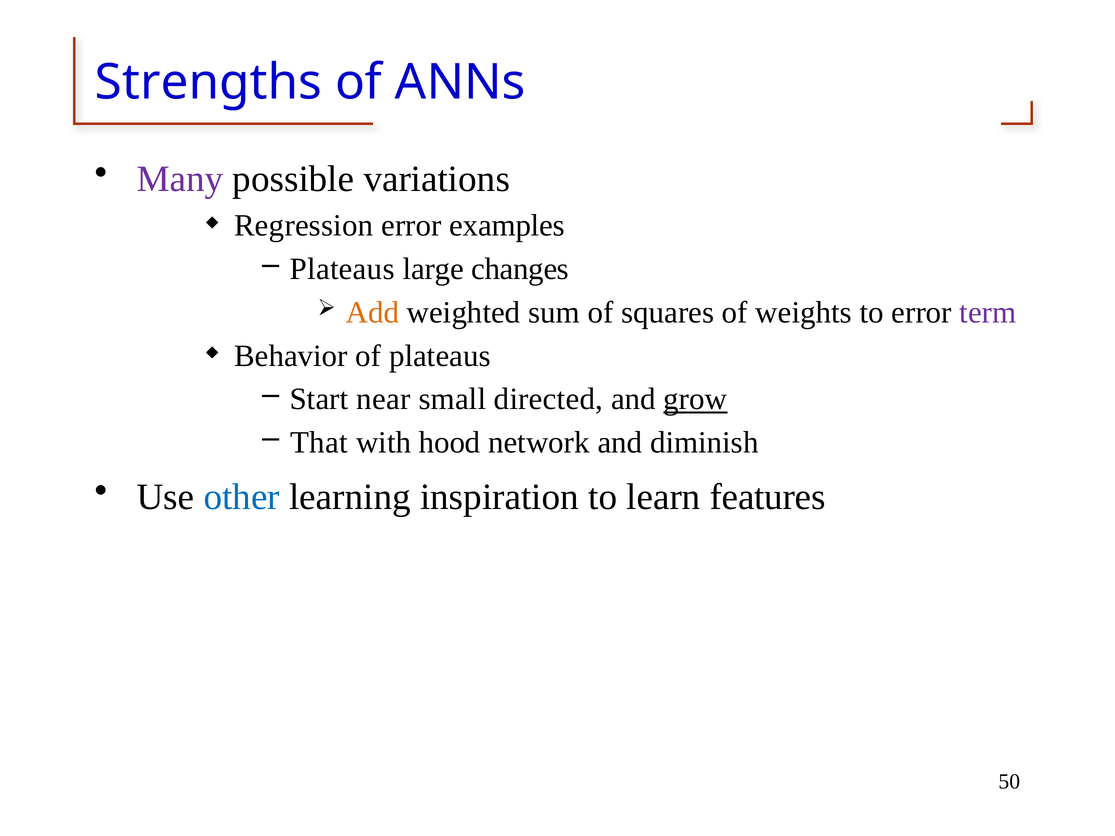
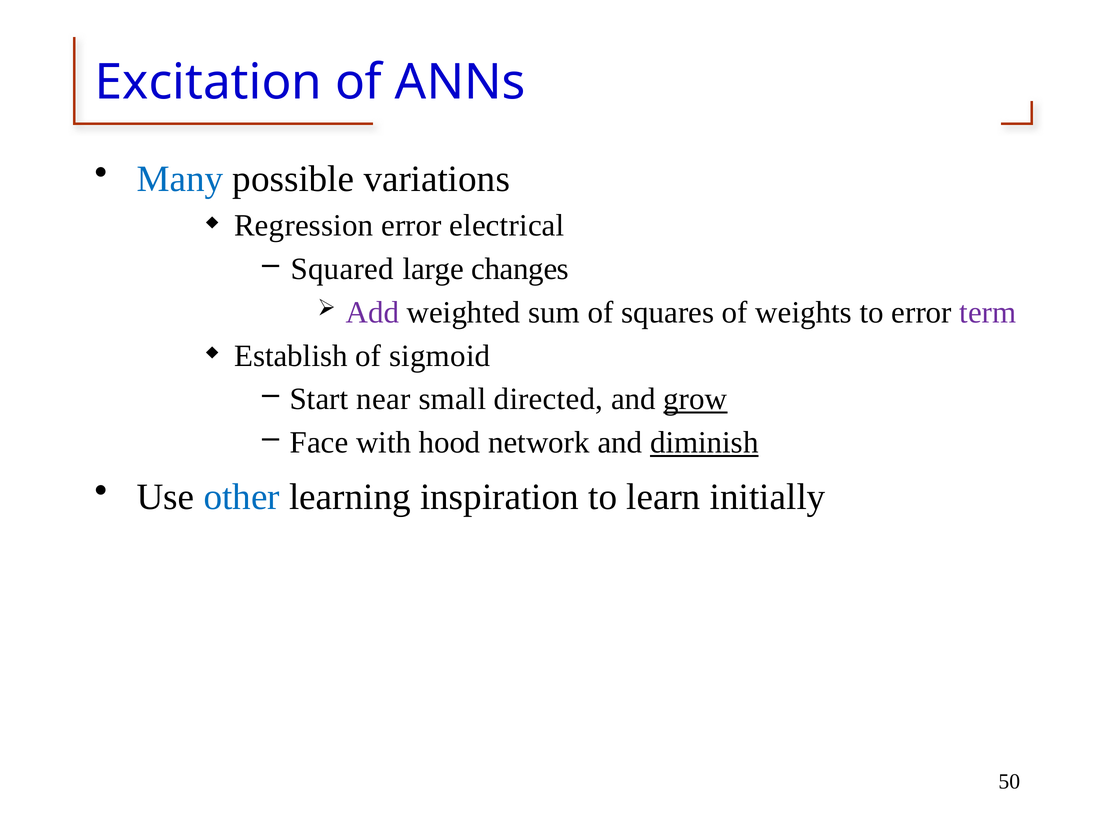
Strengths: Strengths -> Excitation
Many colour: purple -> blue
examples: examples -> electrical
Plateaus at (342, 269): Plateaus -> Squared
Add colour: orange -> purple
Behavior: Behavior -> Establish
of plateaus: plateaus -> sigmoid
That: That -> Face
diminish underline: none -> present
features: features -> initially
